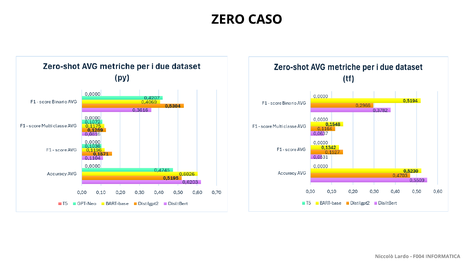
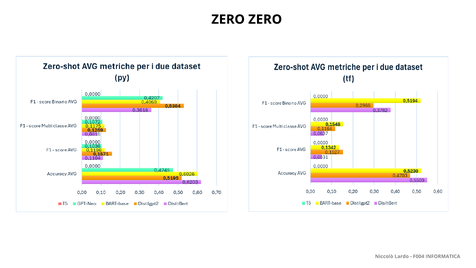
ZERO CASO: CASO -> ZERO
